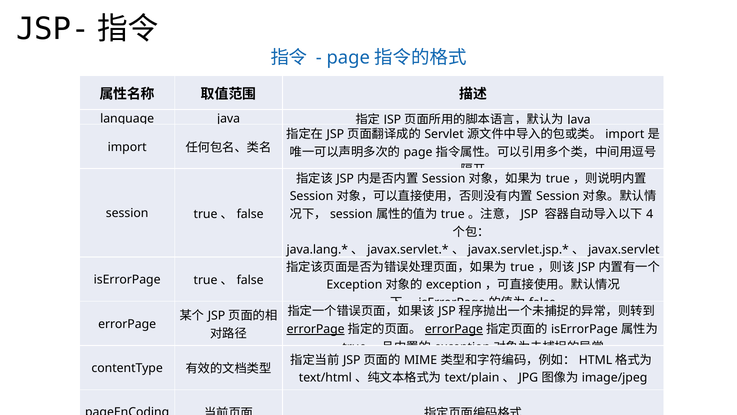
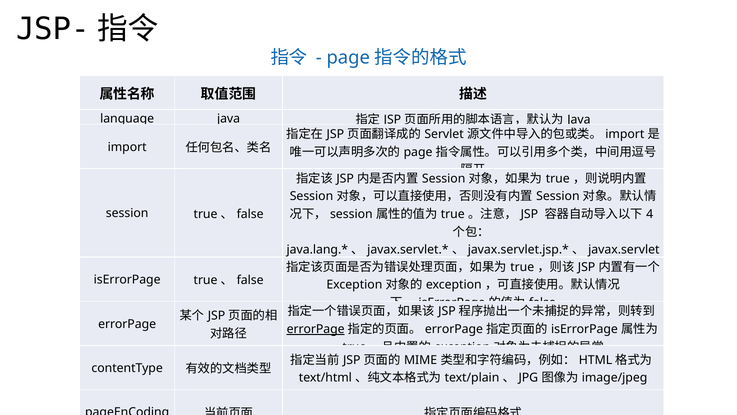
errorPage at (454, 329) underline: present -> none
